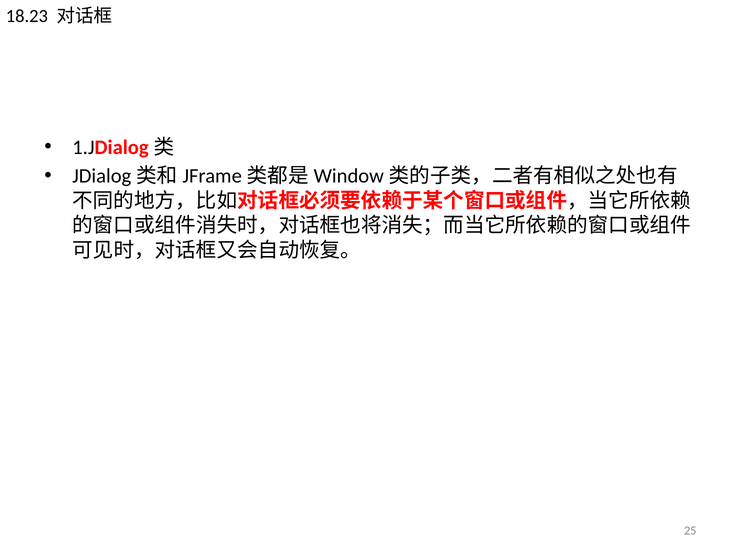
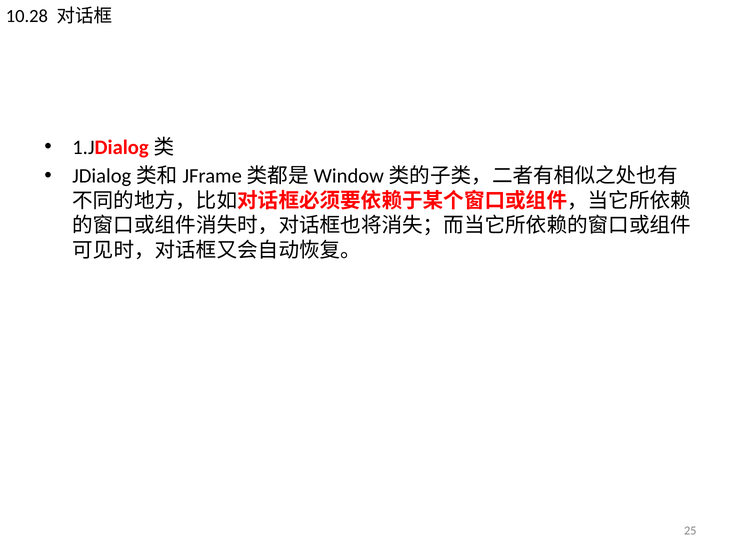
18.23: 18.23 -> 10.28
